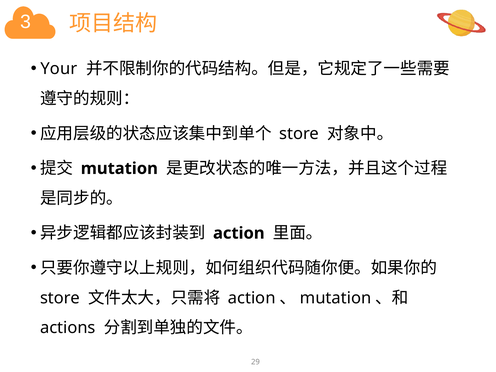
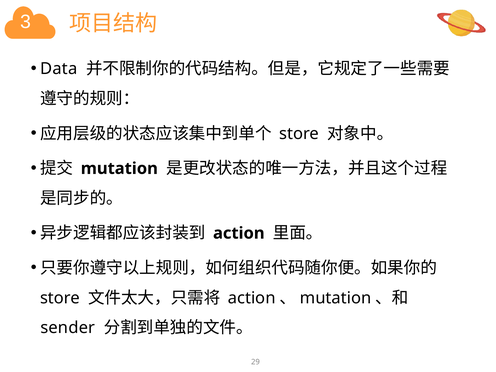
Your: Your -> Data
actions: actions -> sender
